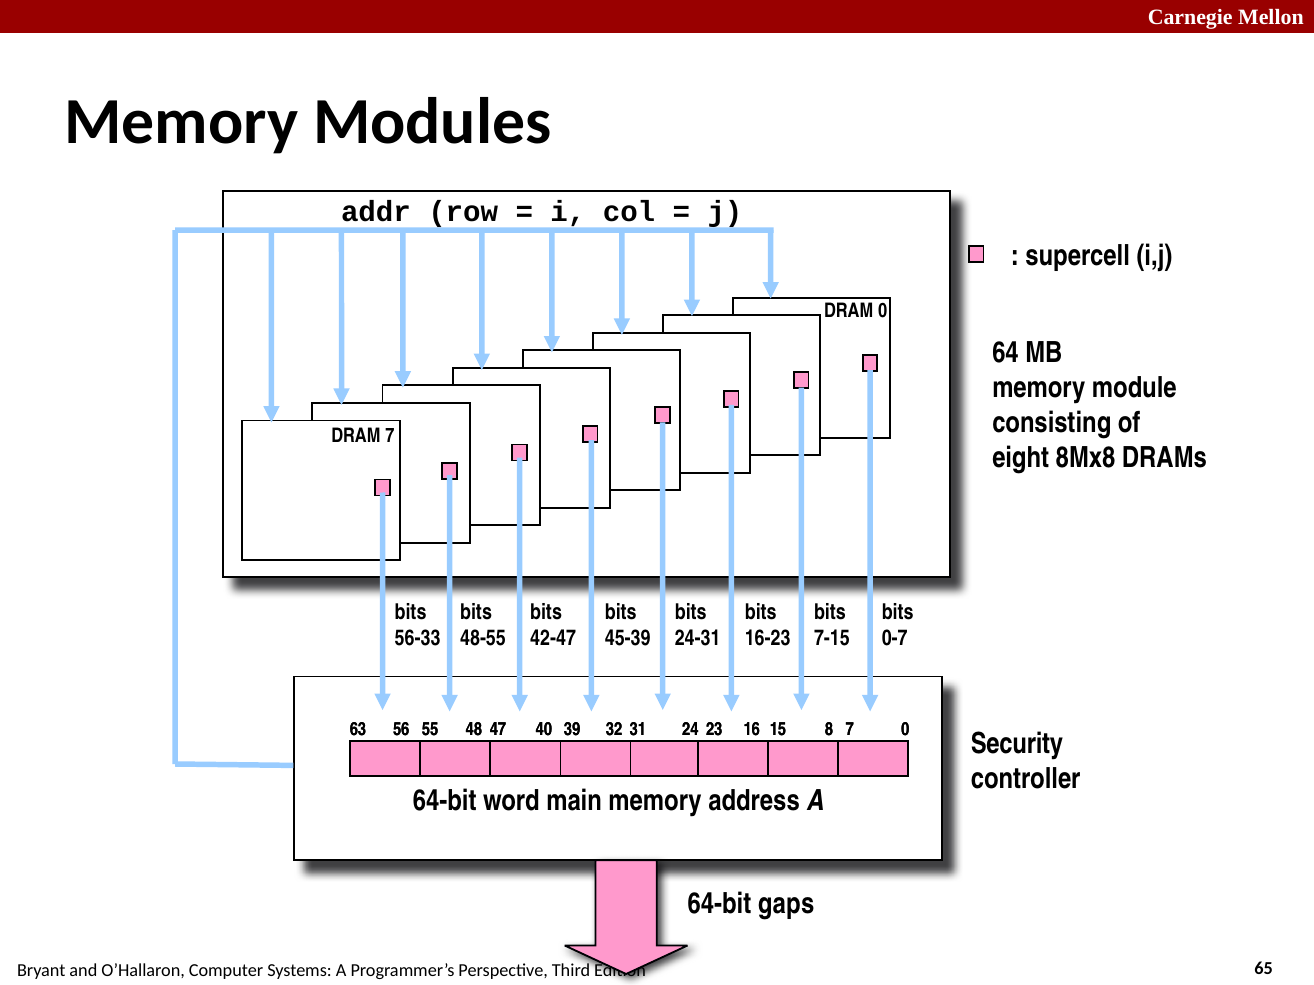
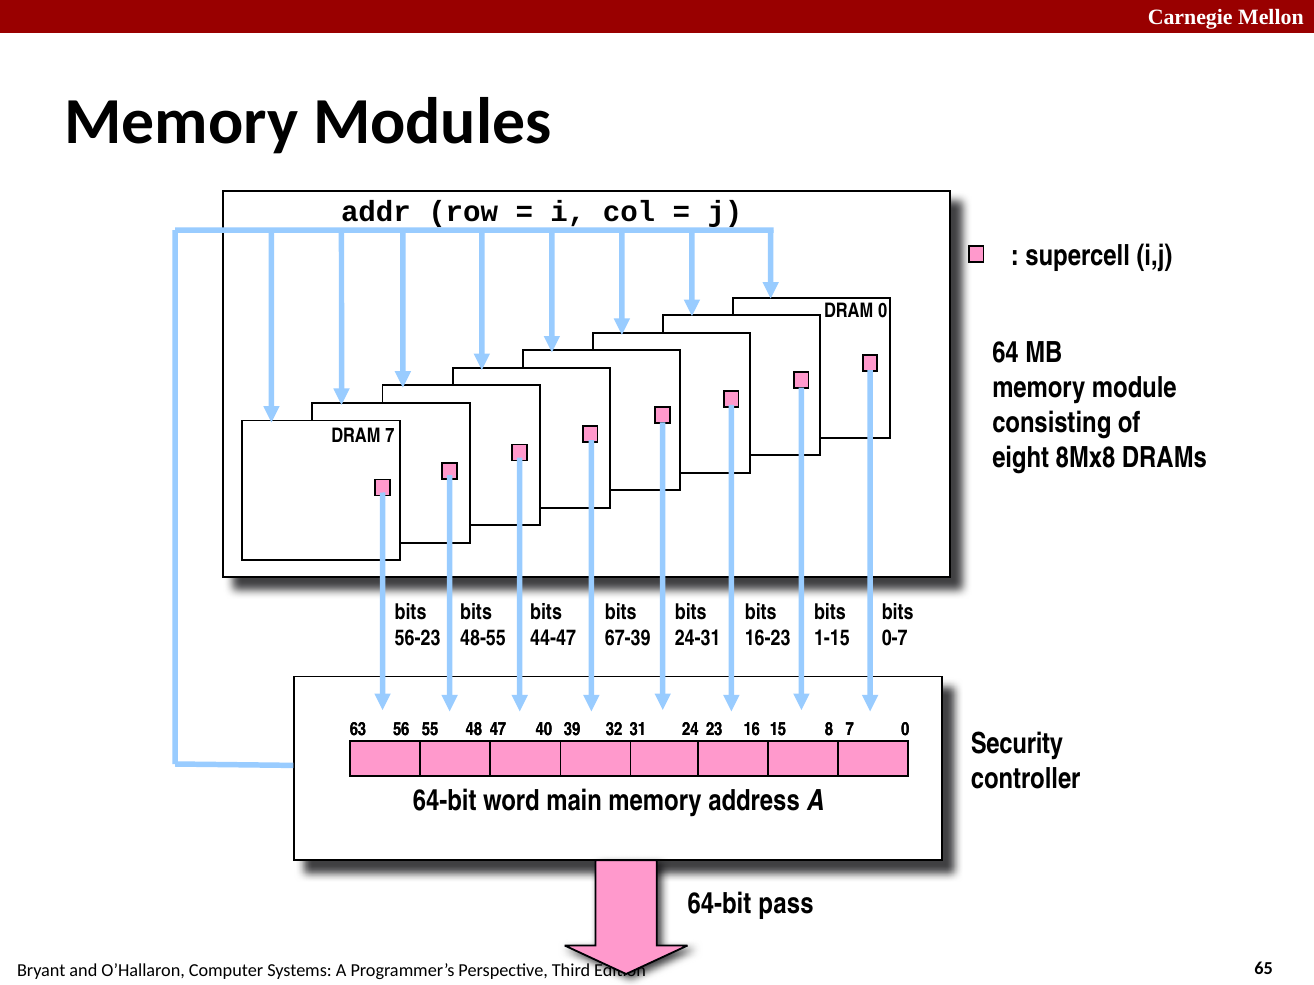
56-33: 56-33 -> 56-23
42-47: 42-47 -> 44-47
45-39: 45-39 -> 67-39
7-15: 7-15 -> 1-15
gaps: gaps -> pass
